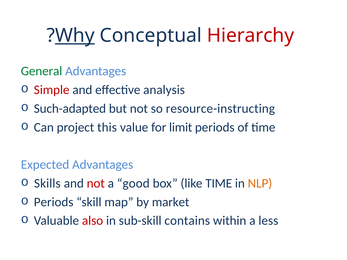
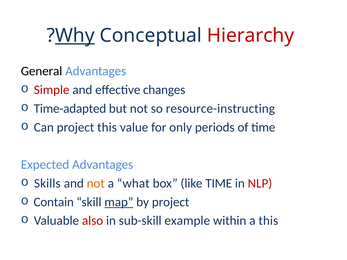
General colour: green -> black
analysis: analysis -> changes
Such-adapted: Such-adapted -> Time-adapted
limit: limit -> only
not at (96, 183) colour: red -> orange
good: good -> what
NLP colour: orange -> red
Periods at (54, 202): Periods -> Contain
map underline: none -> present
by market: market -> project
contains: contains -> example
a less: less -> this
